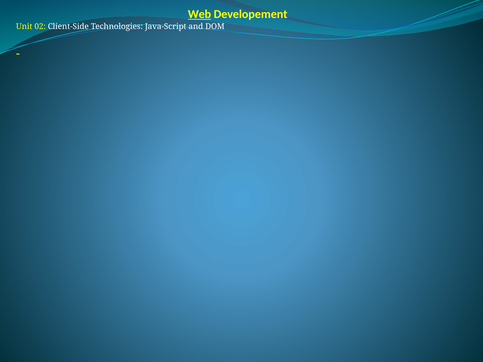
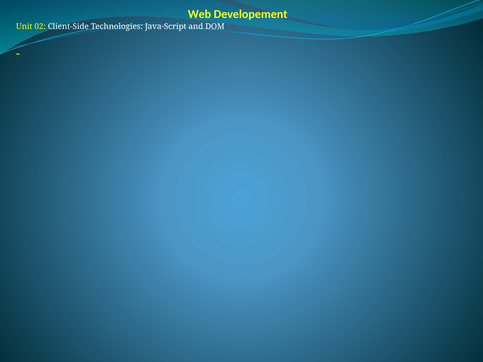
Web underline: present -> none
